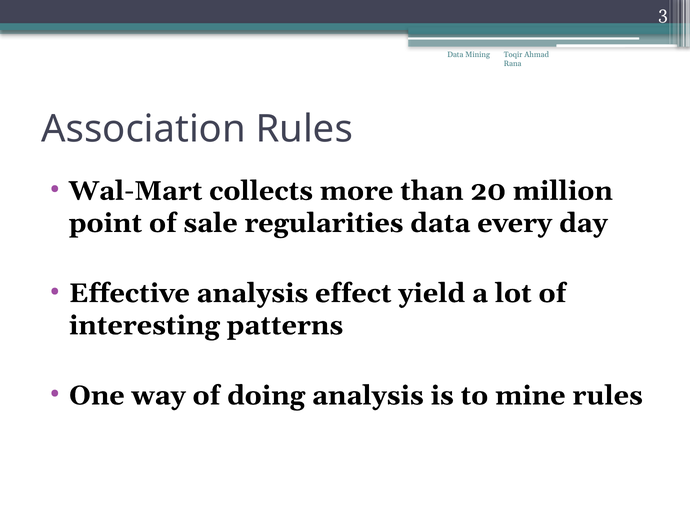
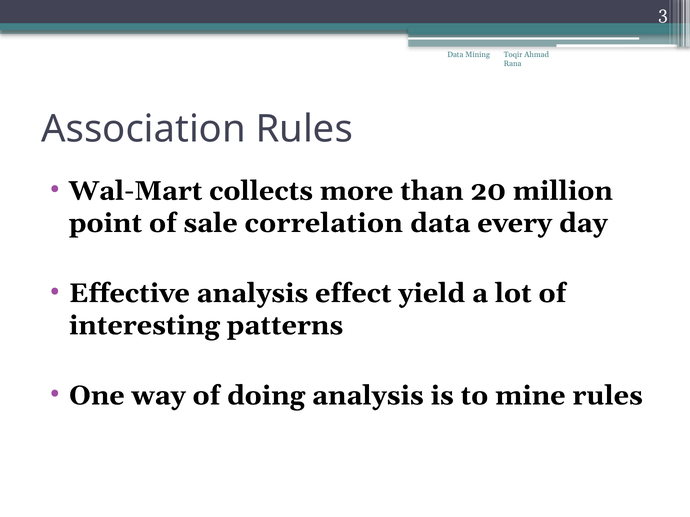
regularities: regularities -> correlation
